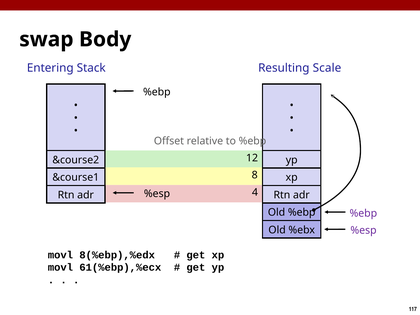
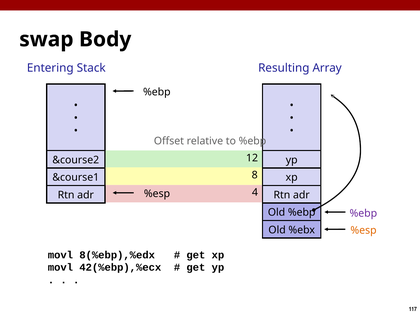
Scale: Scale -> Array
%esp at (364, 230) colour: purple -> orange
61(%ebp),%ecx: 61(%ebp),%ecx -> 42(%ebp),%ecx
